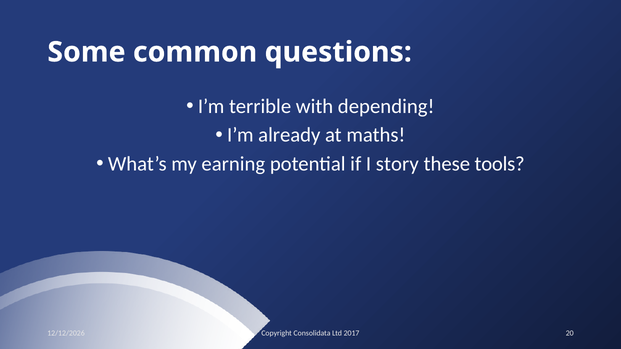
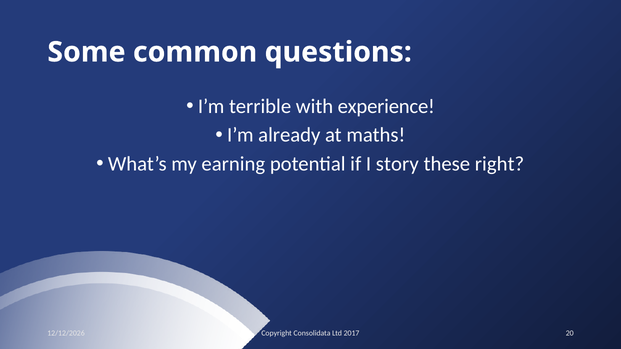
depending: depending -> experience
tools: tools -> right
